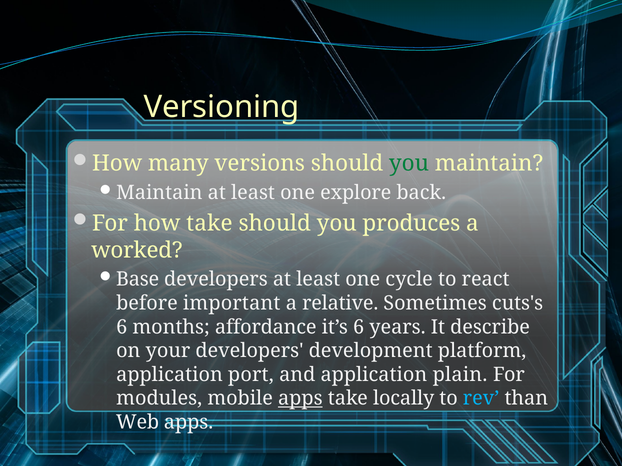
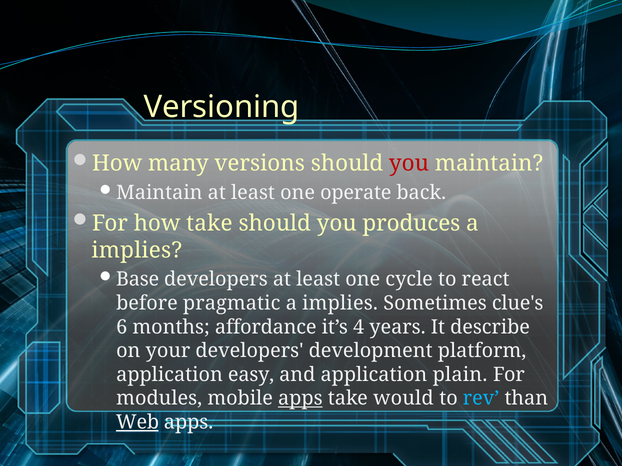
you at (409, 164) colour: green -> red
explore: explore -> operate
worked at (137, 250): worked -> implies
important: important -> pragmatic
relative at (340, 304): relative -> implies
cuts's: cuts's -> clue's
it’s 6: 6 -> 4
port: port -> easy
locally: locally -> would
Web underline: none -> present
